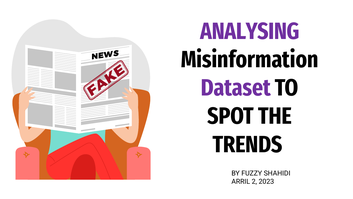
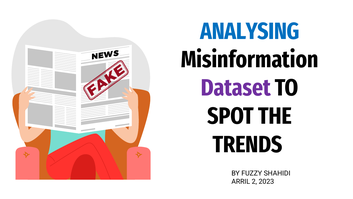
ANALYSING colour: purple -> blue
